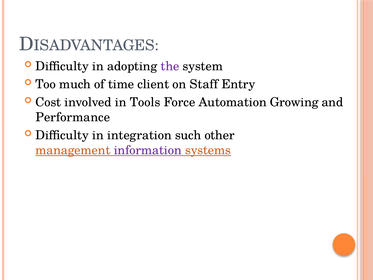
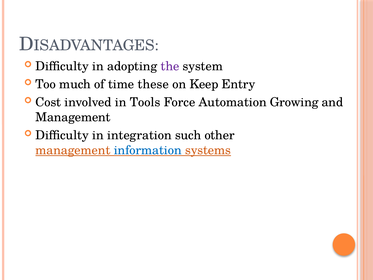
client: client -> these
Staff: Staff -> Keep
Performance at (73, 117): Performance -> Management
information colour: purple -> blue
